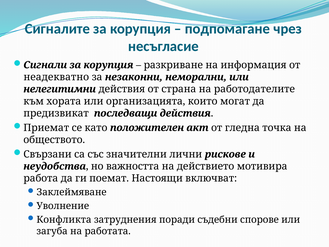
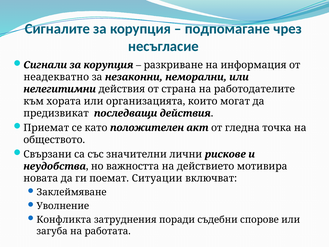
работа: работа -> новата
Настоящи: Настоящи -> Ситуации
